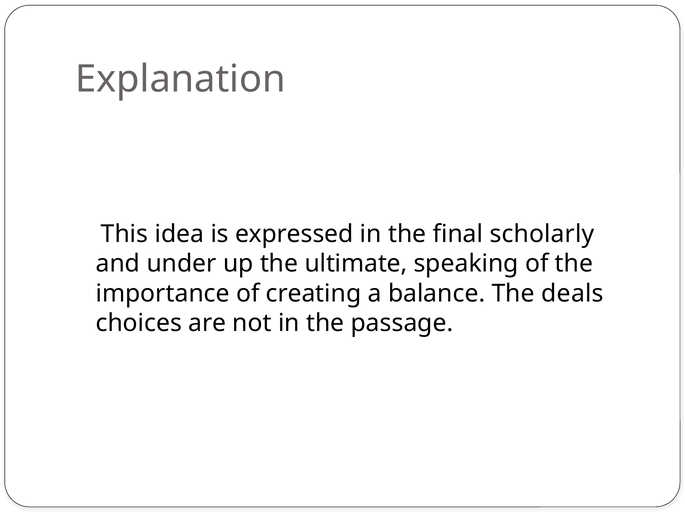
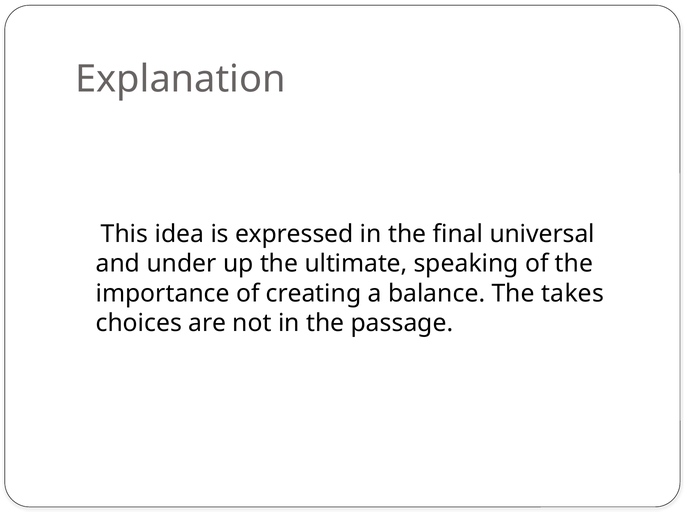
scholarly: scholarly -> universal
deals: deals -> takes
